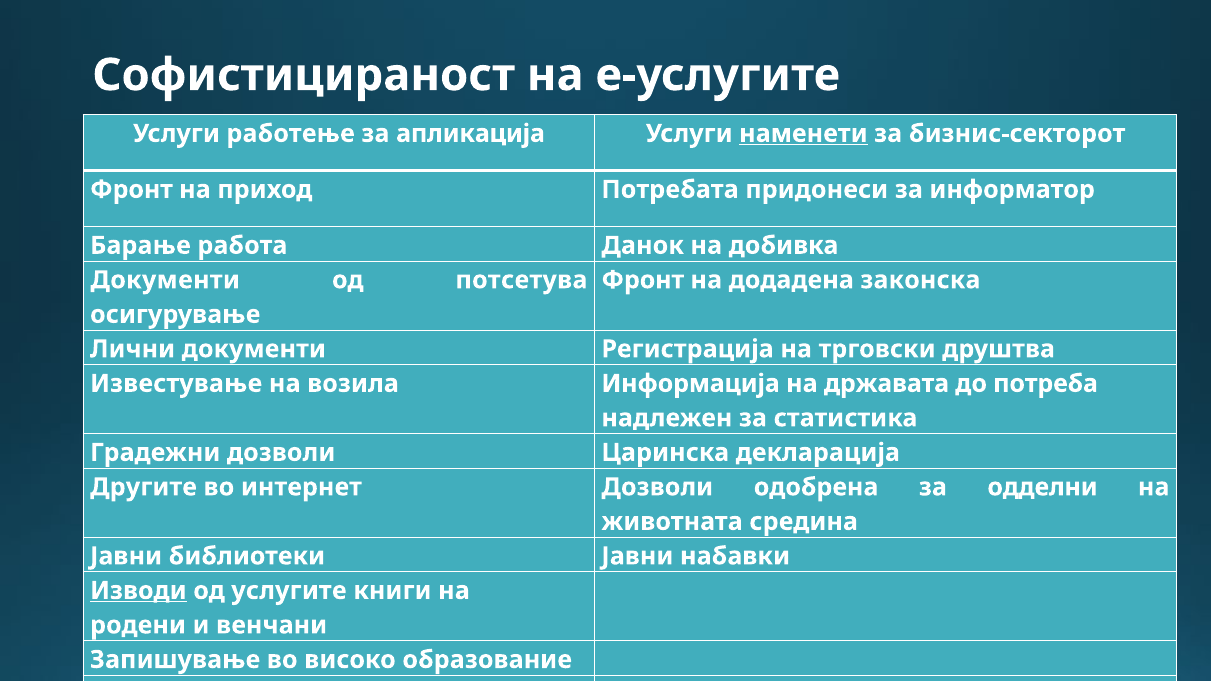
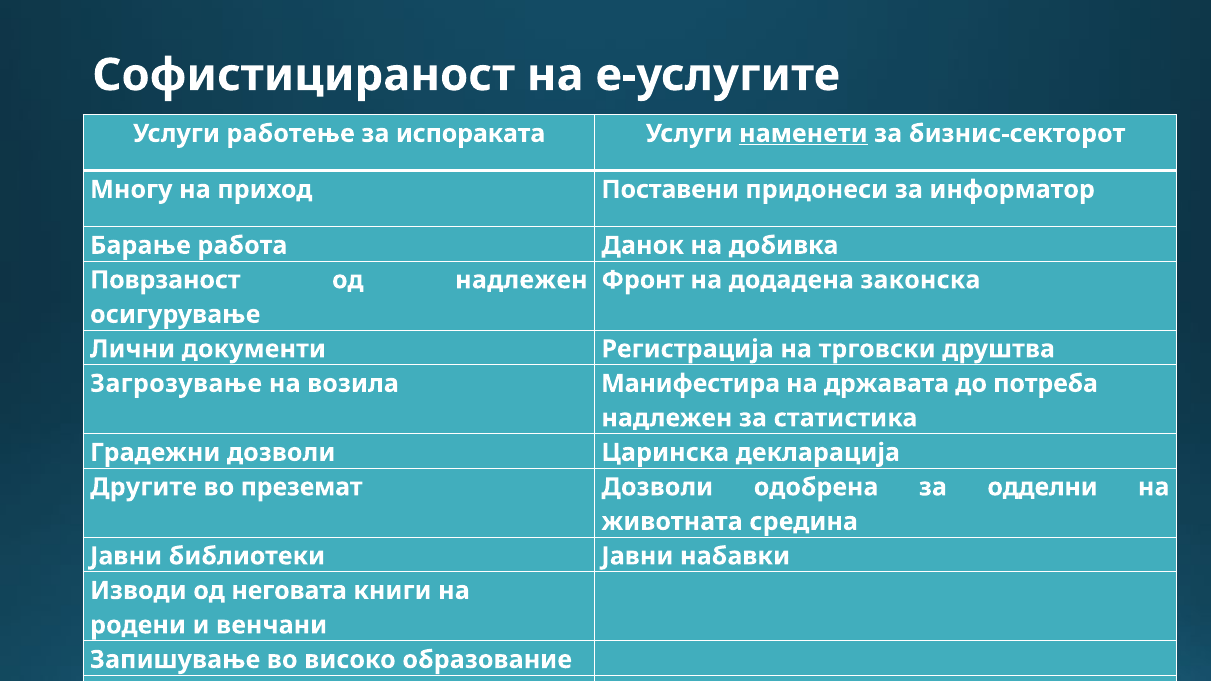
апликација: апликација -> испораката
Фронт at (131, 190): Фронт -> Многу
Потребата: Потребата -> Поставени
Документи at (165, 280): Документи -> Поврзаност
од потсетува: потсетува -> надлежен
Известување at (176, 384): Известување -> Загрозување
Информација: Информација -> Манифестира
интернет: интернет -> преземат
Изводи underline: present -> none
услугите: услугите -> неговата
